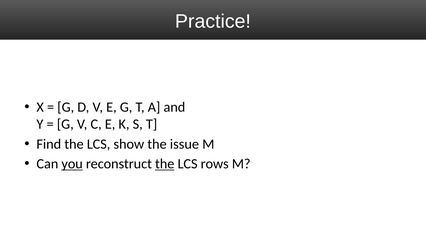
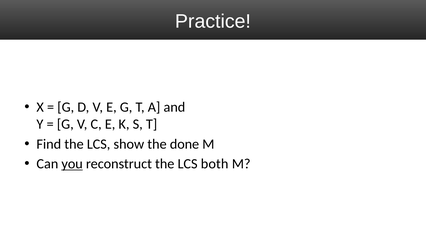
issue: issue -> done
the at (165, 164) underline: present -> none
rows: rows -> both
